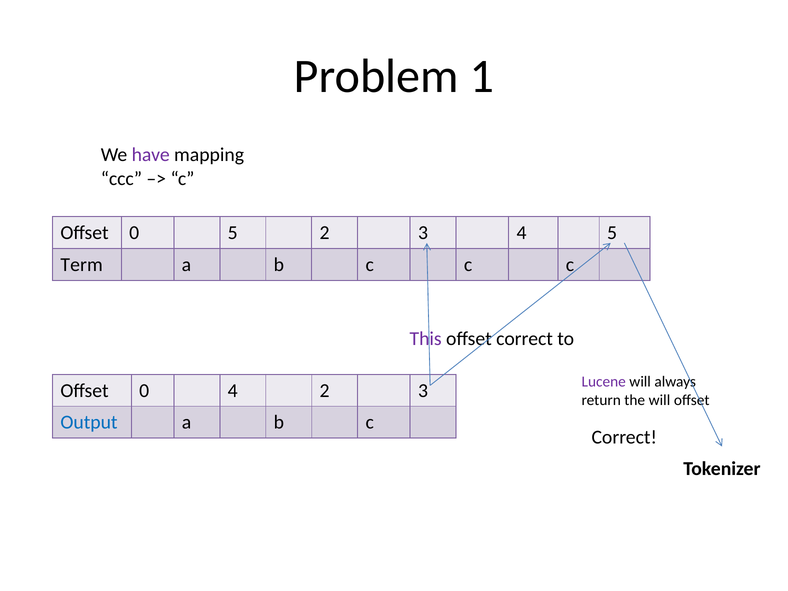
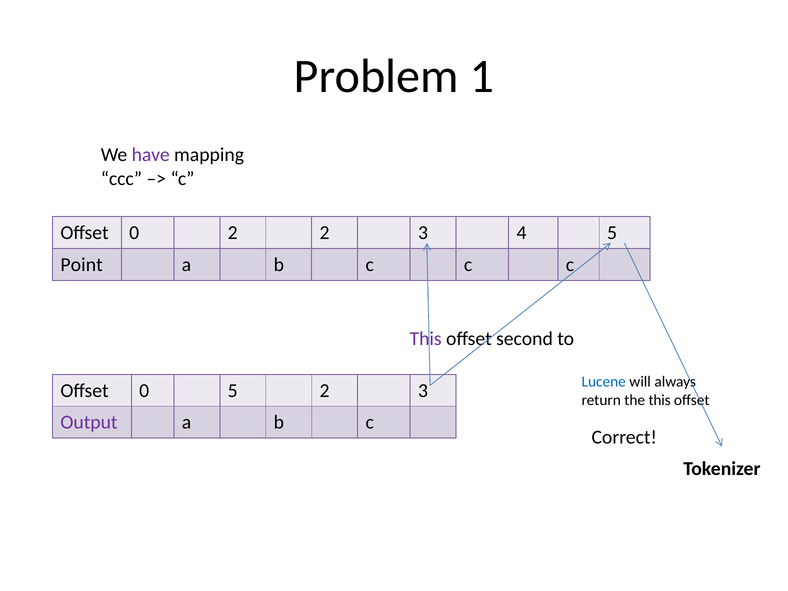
0 5: 5 -> 2
Term: Term -> Point
offset correct: correct -> second
Lucene colour: purple -> blue
0 4: 4 -> 5
the will: will -> this
Output colour: blue -> purple
